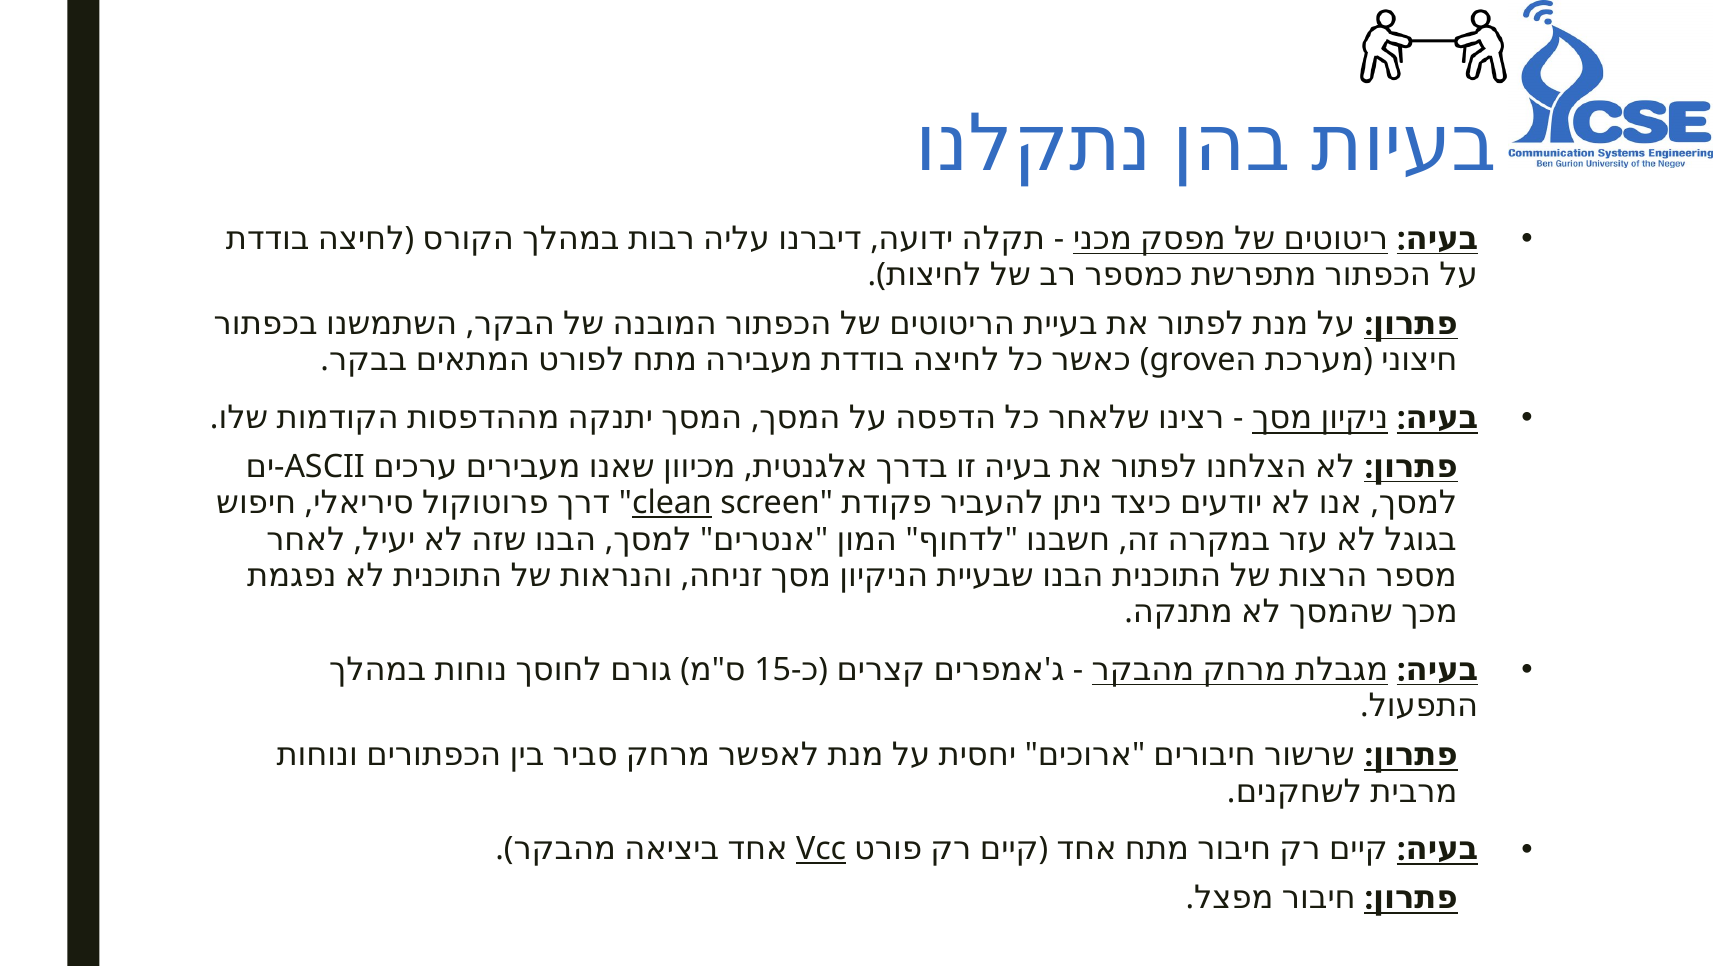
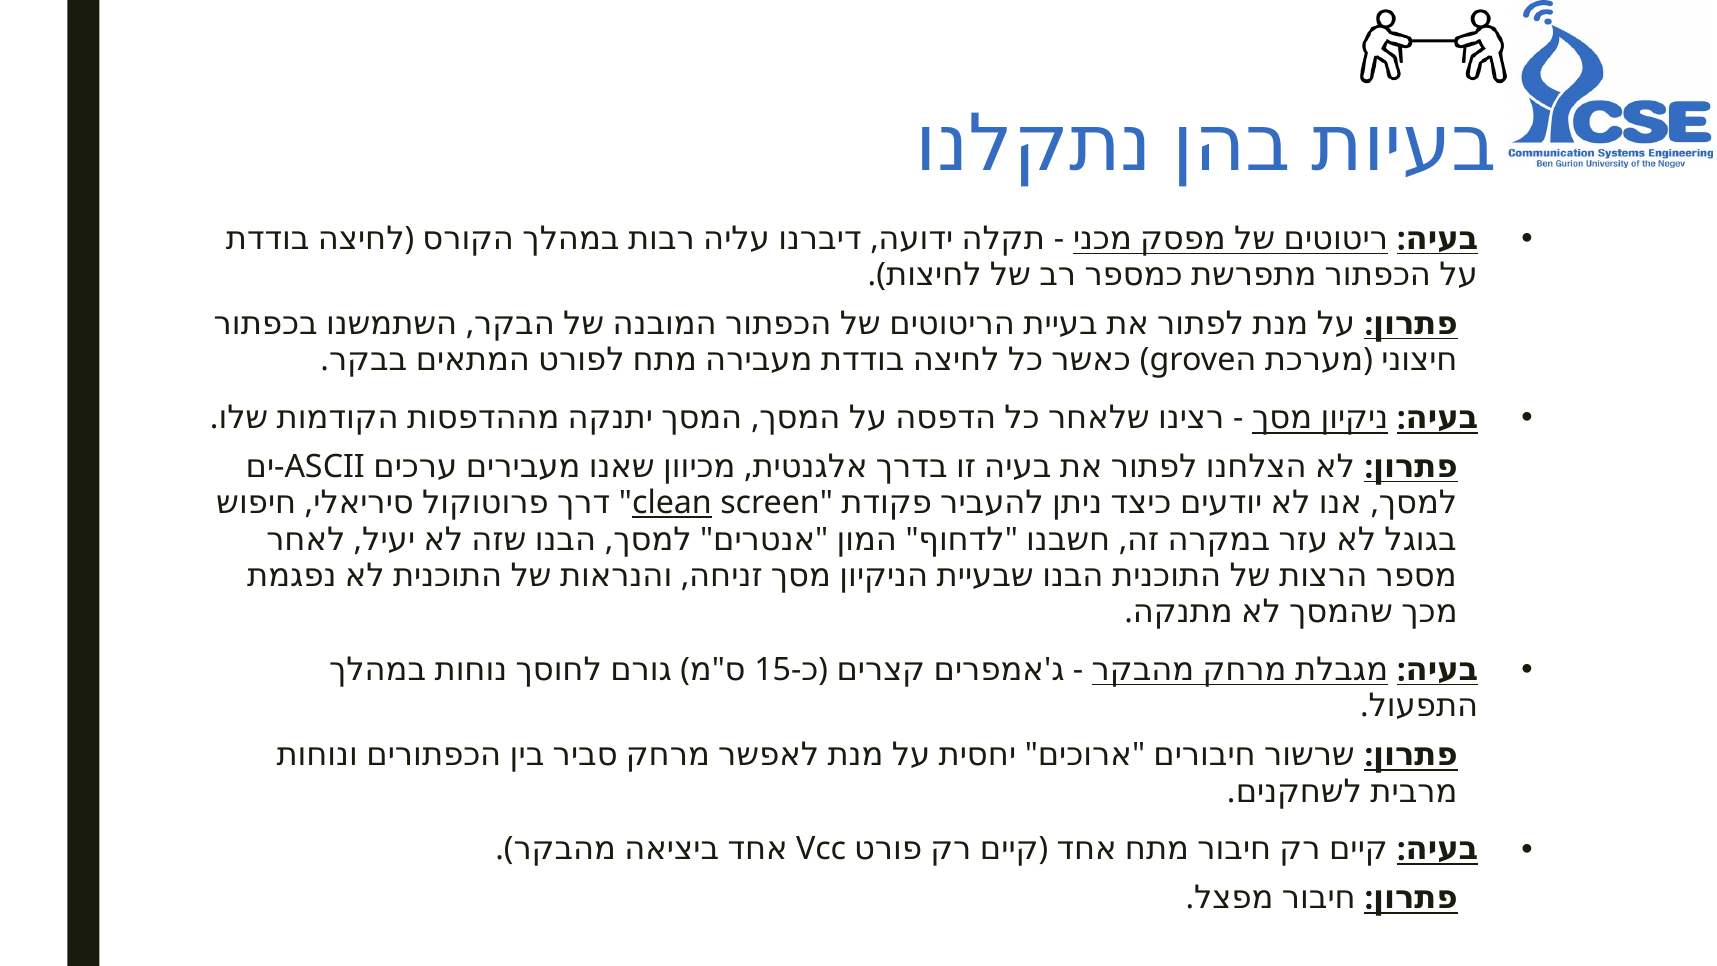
Vcc underline: present -> none
